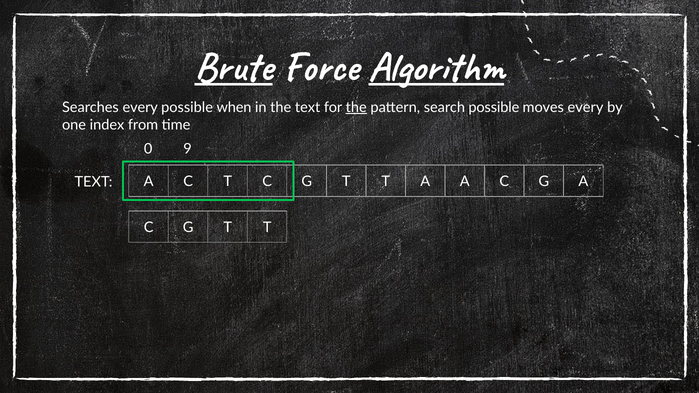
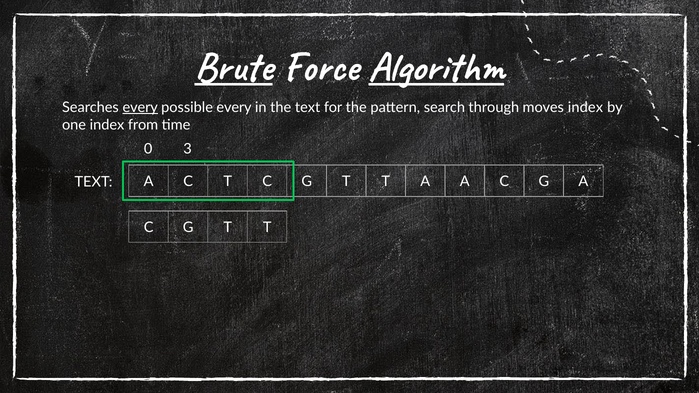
every at (140, 107) underline: none -> present
possible when: when -> every
the at (356, 107) underline: present -> none
search possible: possible -> through
moves every: every -> index
9: 9 -> 3
